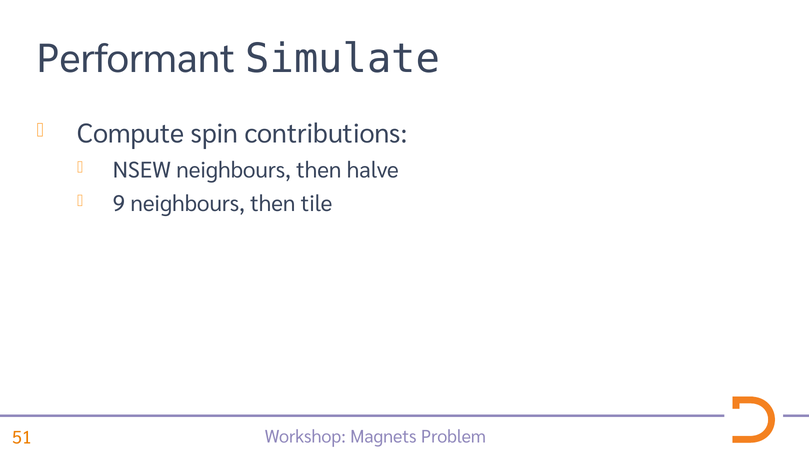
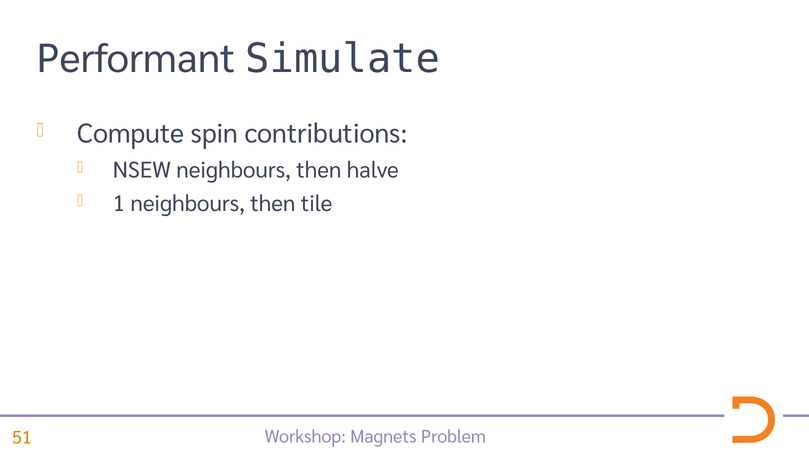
9: 9 -> 1
